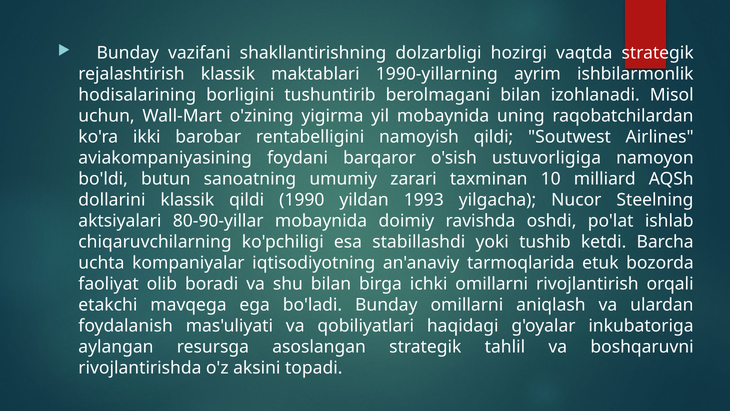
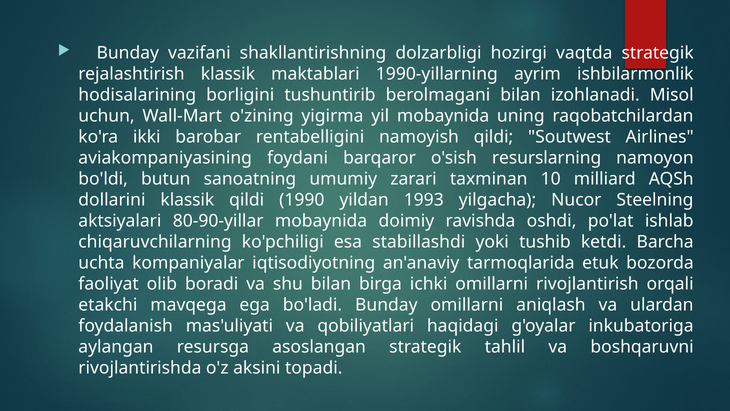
ustuvorligiga: ustuvorligiga -> resurslarning
